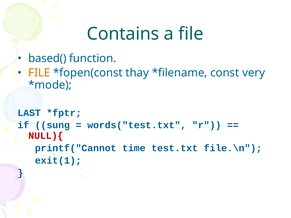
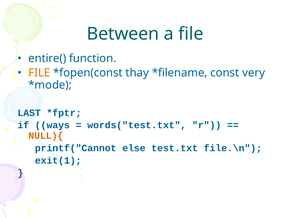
Contains: Contains -> Between
based(: based( -> entire(
sung: sung -> ways
NULL){ colour: red -> orange
time: time -> else
